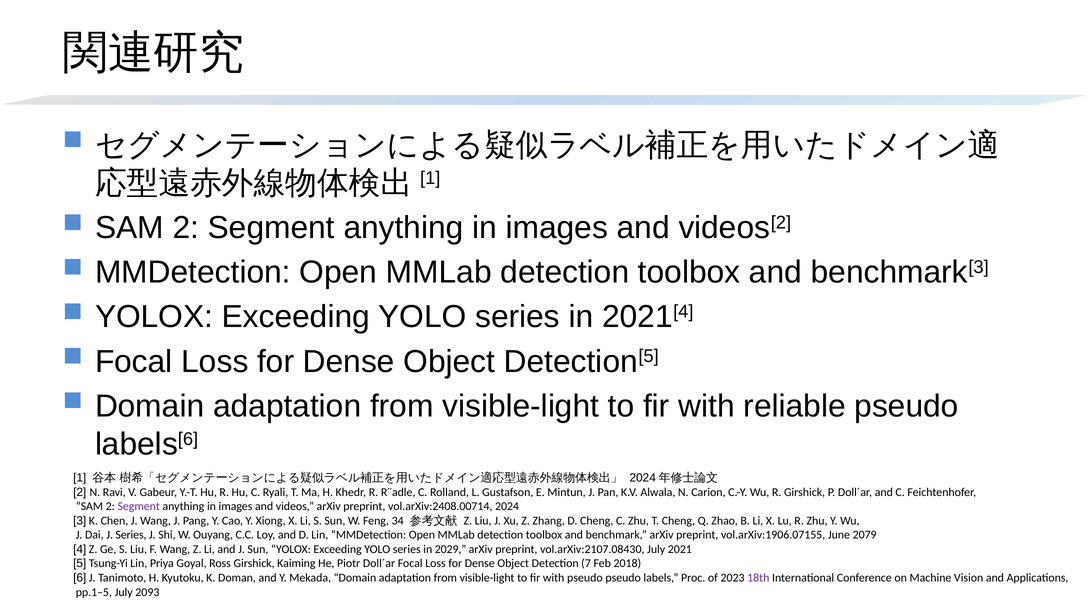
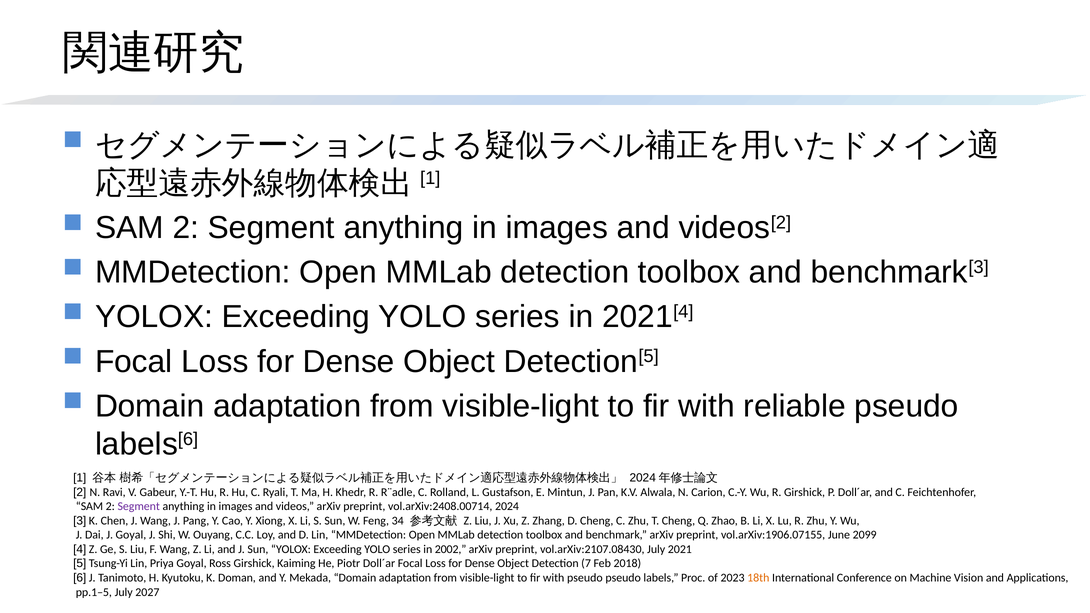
J Series: Series -> Goyal
2079: 2079 -> 2099
2029: 2029 -> 2002
18th colour: purple -> orange
2093: 2093 -> 2027
